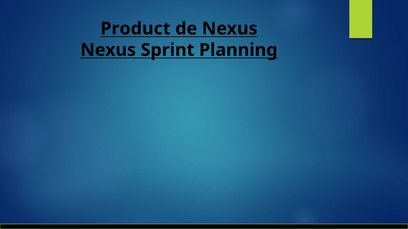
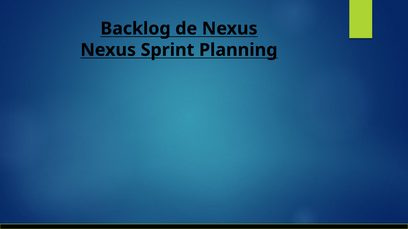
Product: Product -> Backlog
